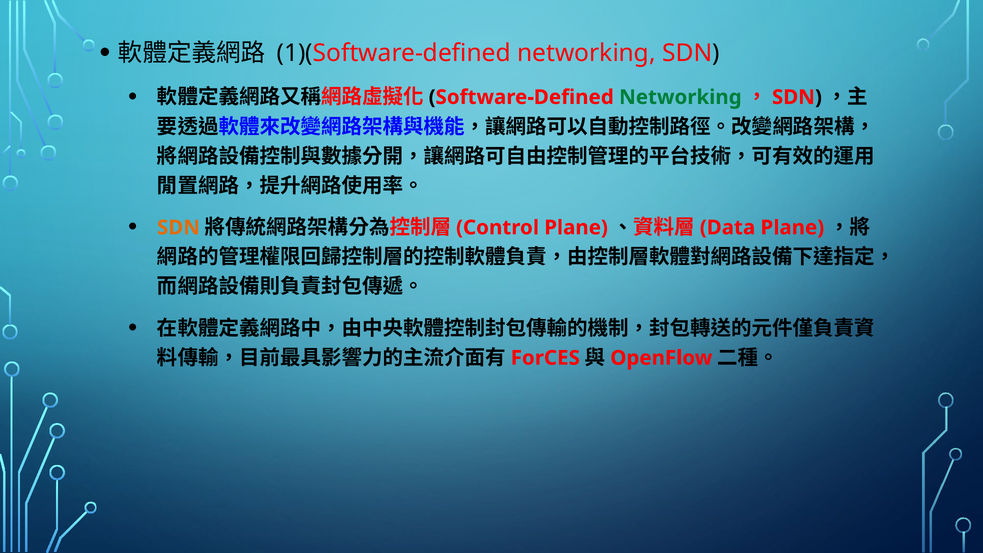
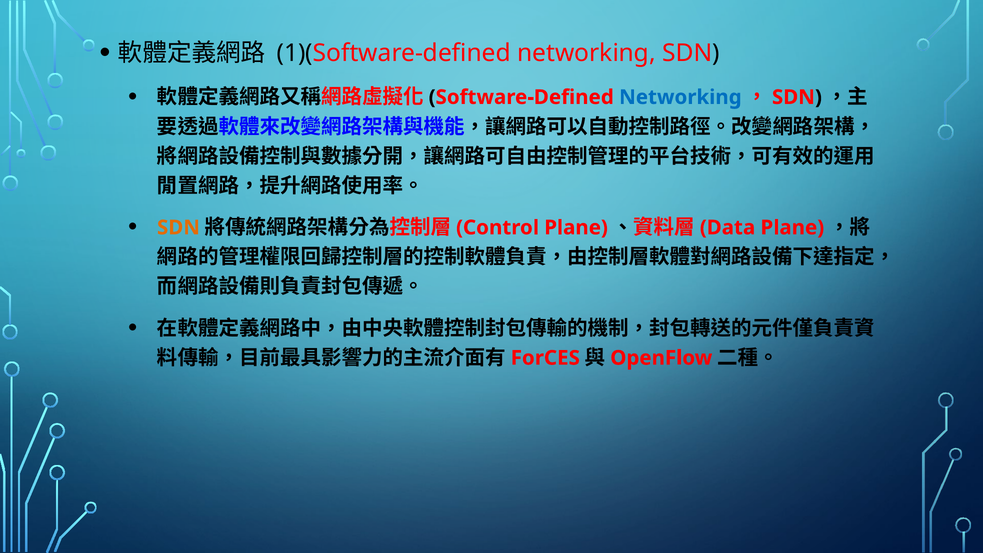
Networking at (680, 97) colour: green -> blue
